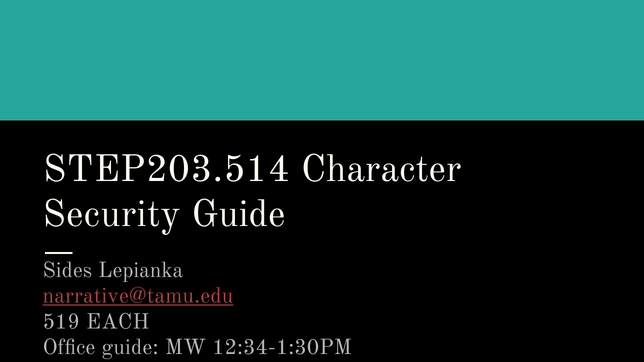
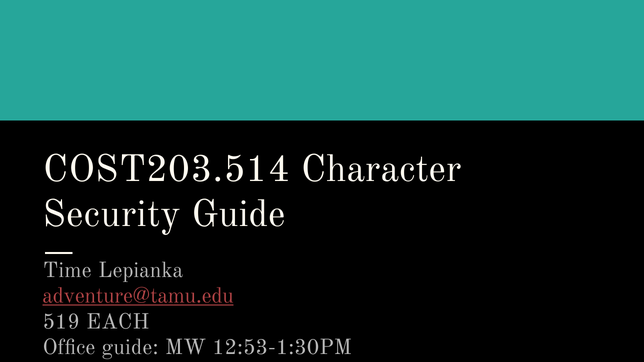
STEP203.514: STEP203.514 -> COST203.514
Sides: Sides -> Time
narrative@tamu.edu: narrative@tamu.edu -> adventure@tamu.edu
12:34-1:30PM: 12:34-1:30PM -> 12:53-1:30PM
